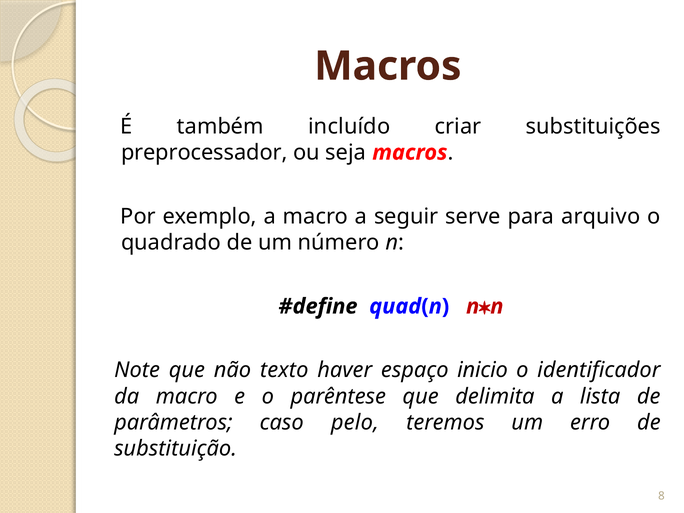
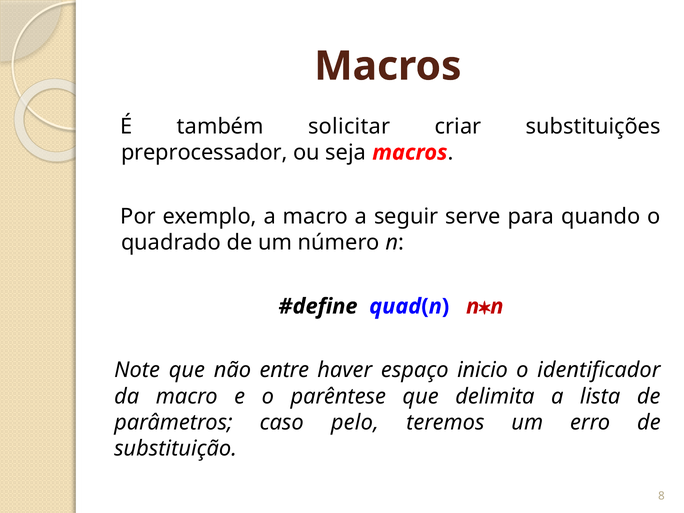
incluído: incluído -> solicitar
arquivo: arquivo -> quando
texto: texto -> entre
